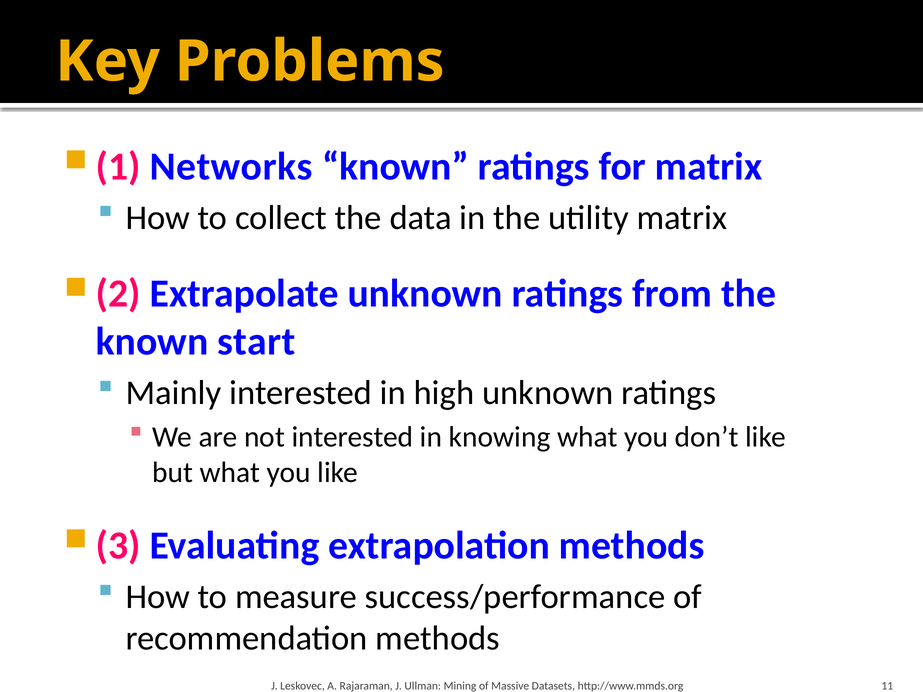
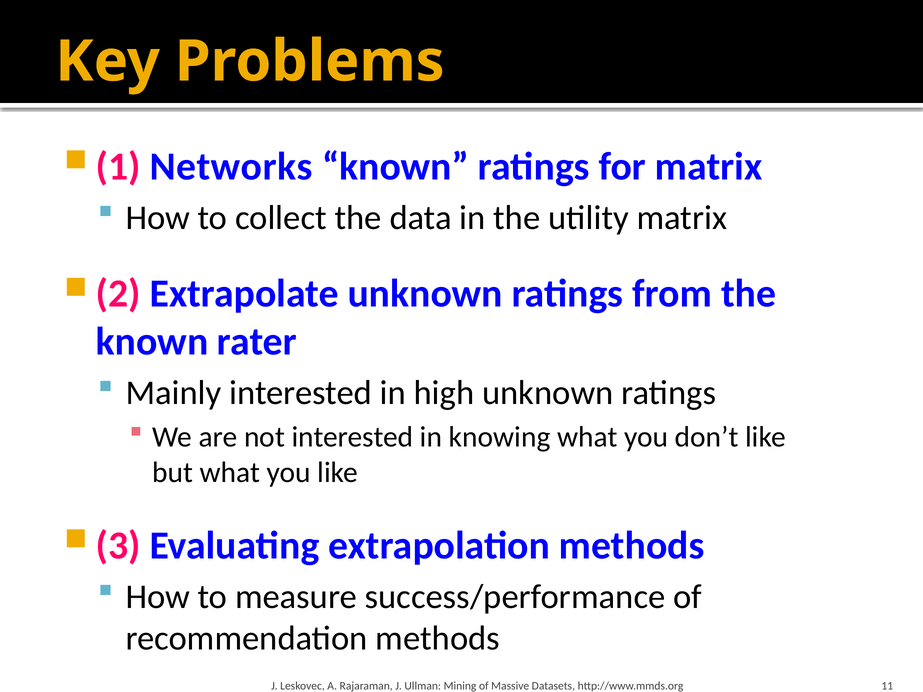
start: start -> rater
